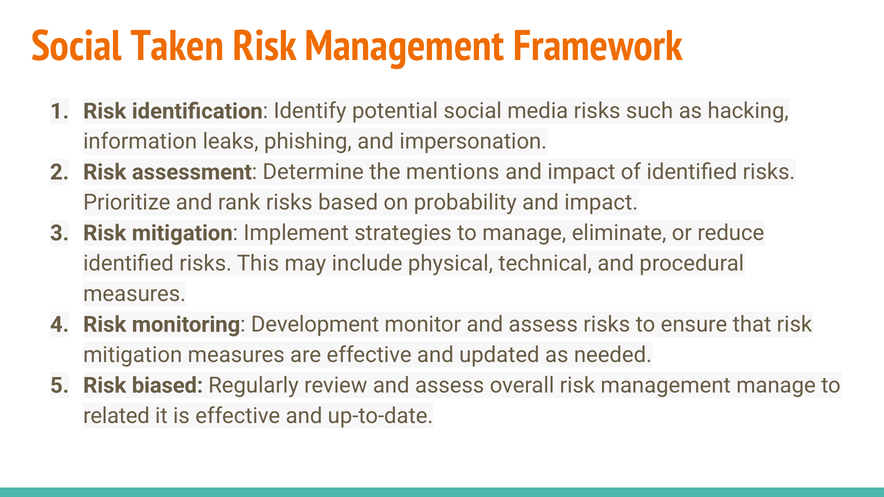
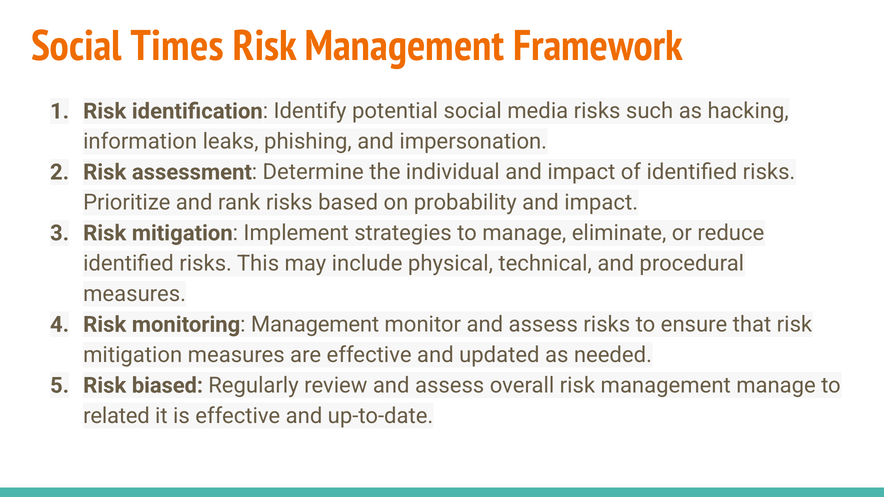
Taken: Taken -> Times
mentions: mentions -> individual
monitoring Development: Development -> Management
